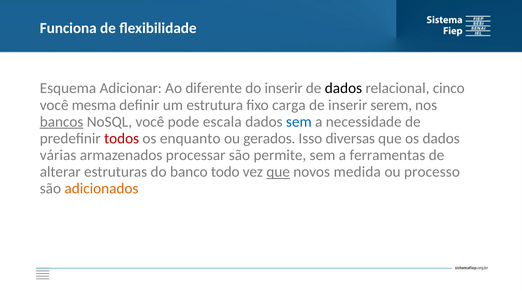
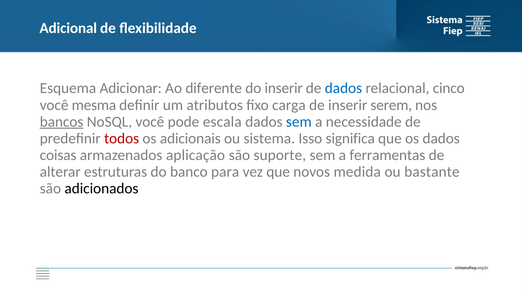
Funciona: Funciona -> Adicional
dados at (343, 88) colour: black -> blue
estrutura: estrutura -> atributos
enquanto: enquanto -> adicionais
gerados: gerados -> sistema
diversas: diversas -> significa
várias: várias -> coisas
processar: processar -> aplicação
permite: permite -> suporte
todo: todo -> para
que at (278, 172) underline: present -> none
processo: processo -> bastante
adicionados colour: orange -> black
